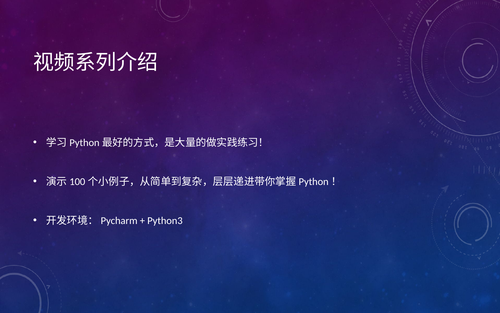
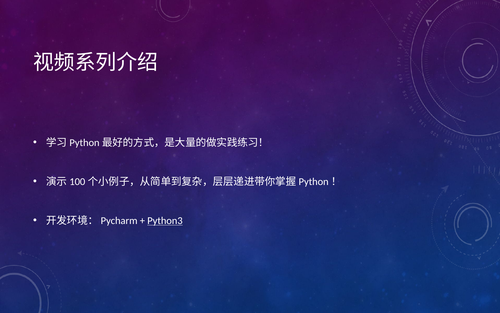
Python3 underline: none -> present
